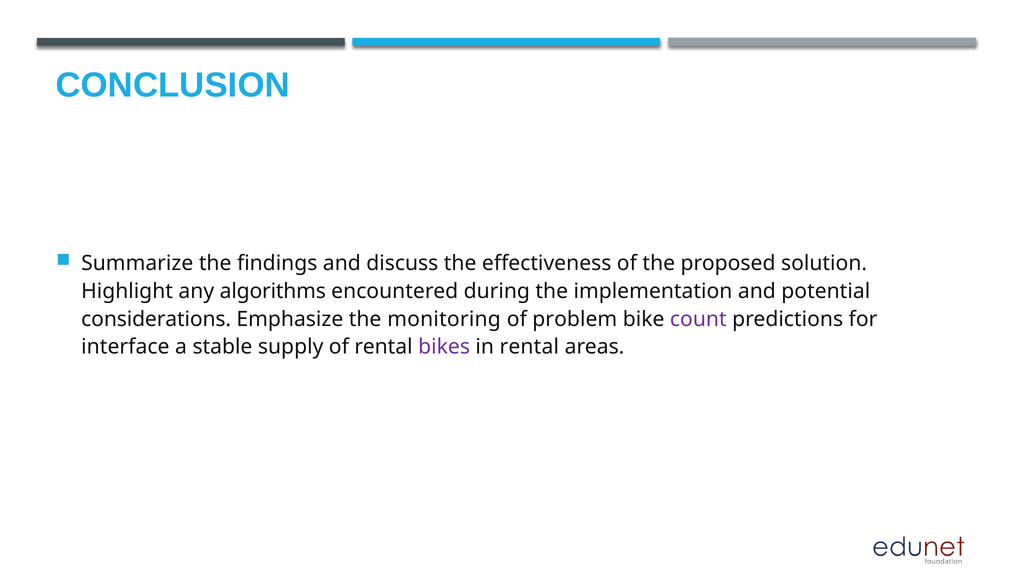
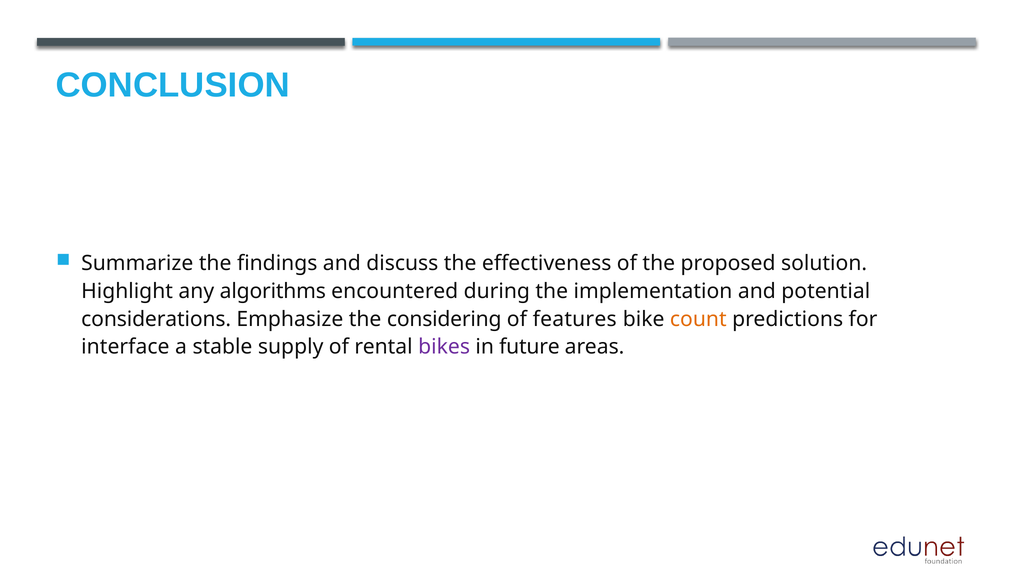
monitoring: monitoring -> considering
problem: problem -> features
count colour: purple -> orange
in rental: rental -> future
